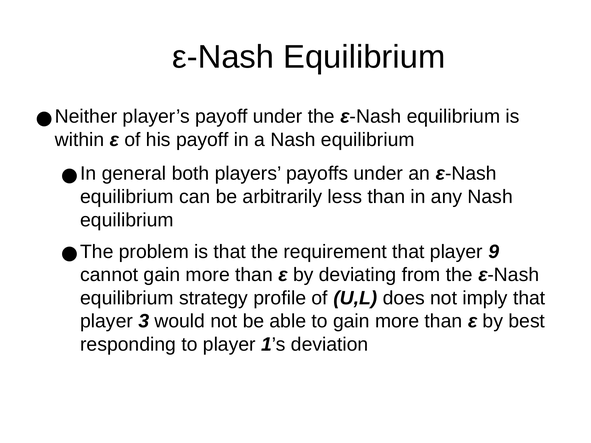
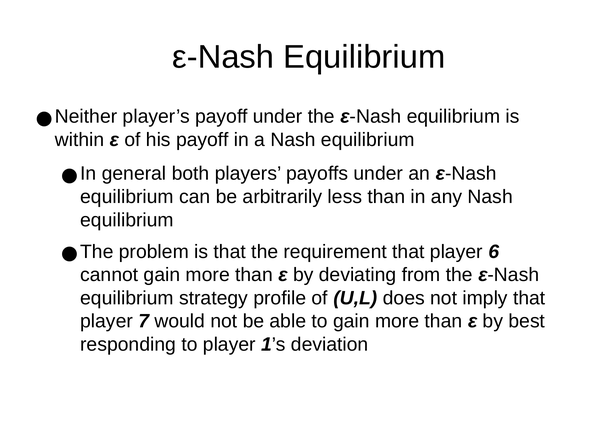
9: 9 -> 6
3: 3 -> 7
